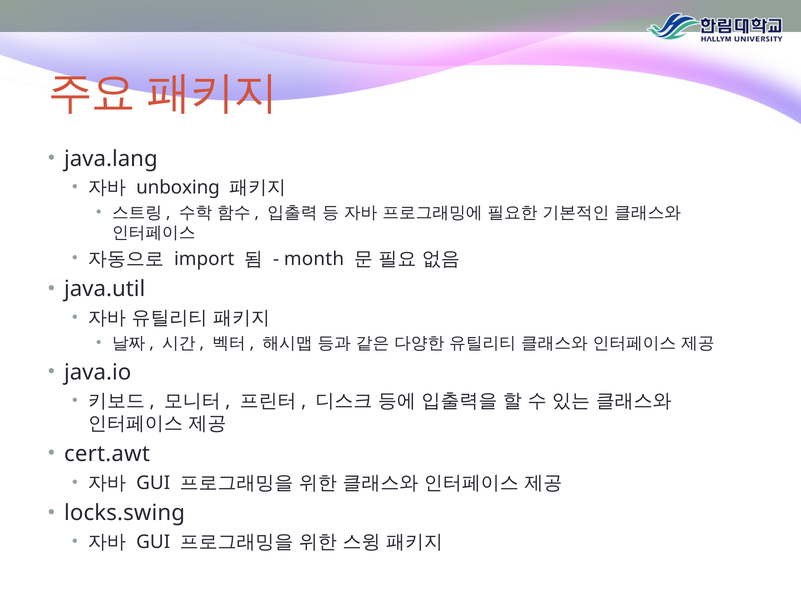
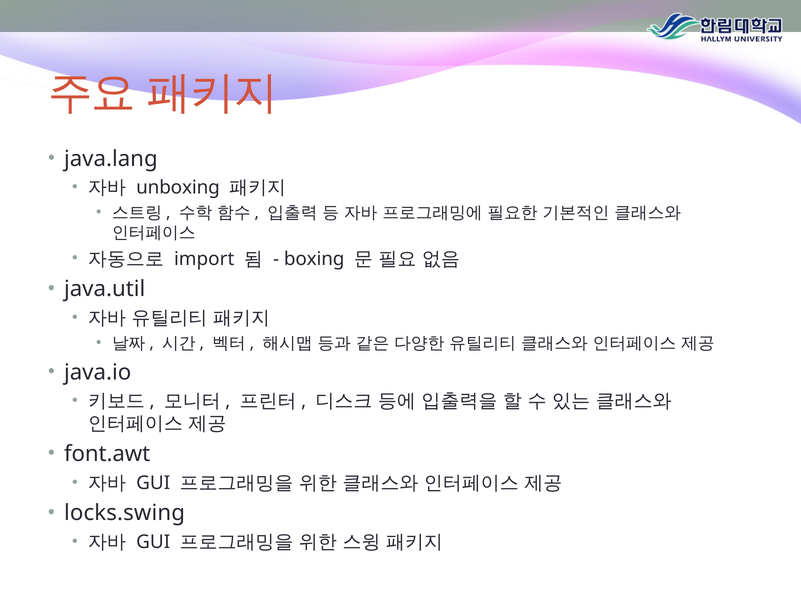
month: month -> boxing
cert.awt: cert.awt -> font.awt
